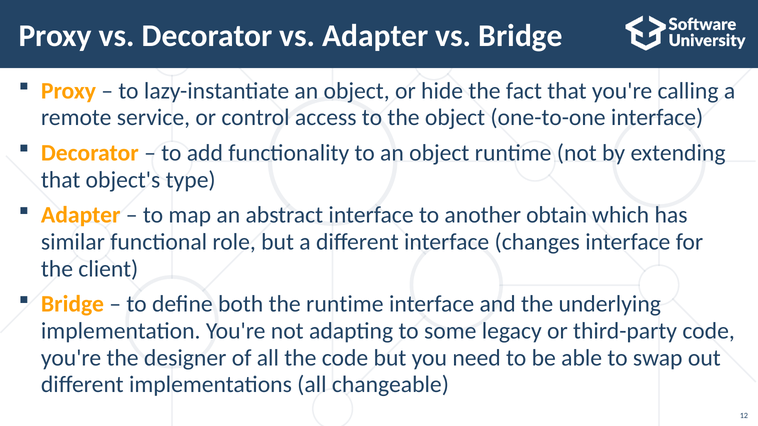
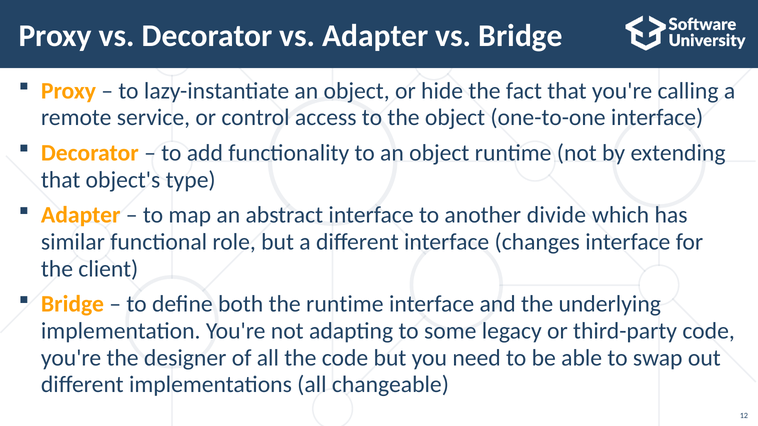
obtain: obtain -> divide
